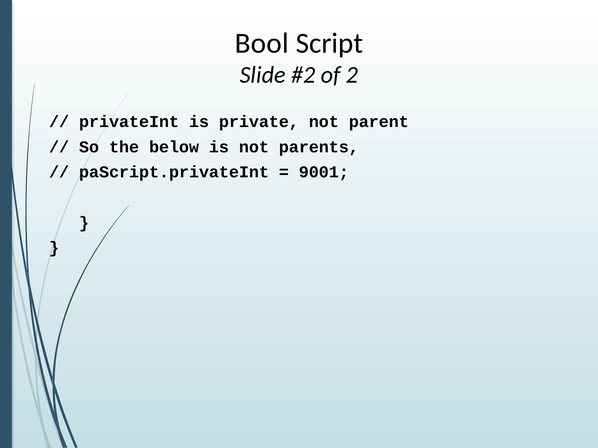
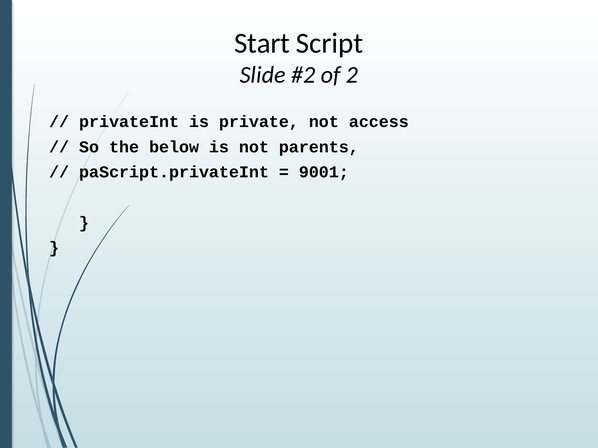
Bool: Bool -> Start
parent: parent -> access
